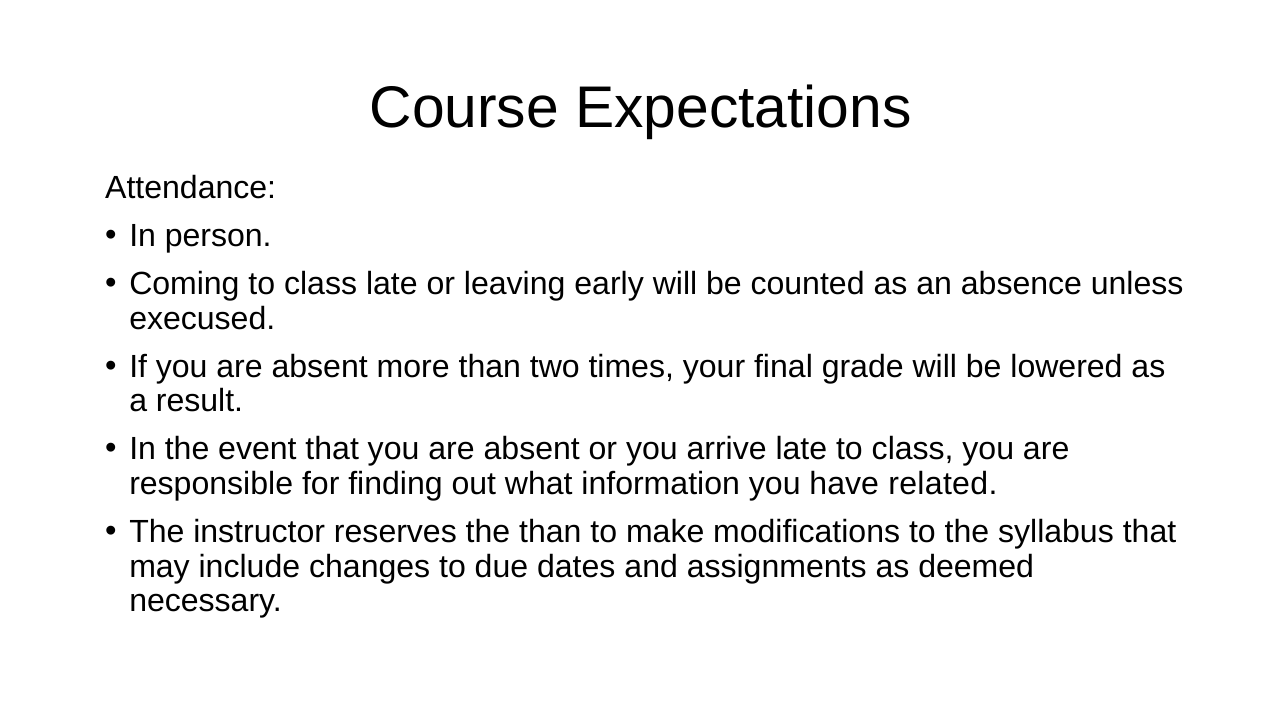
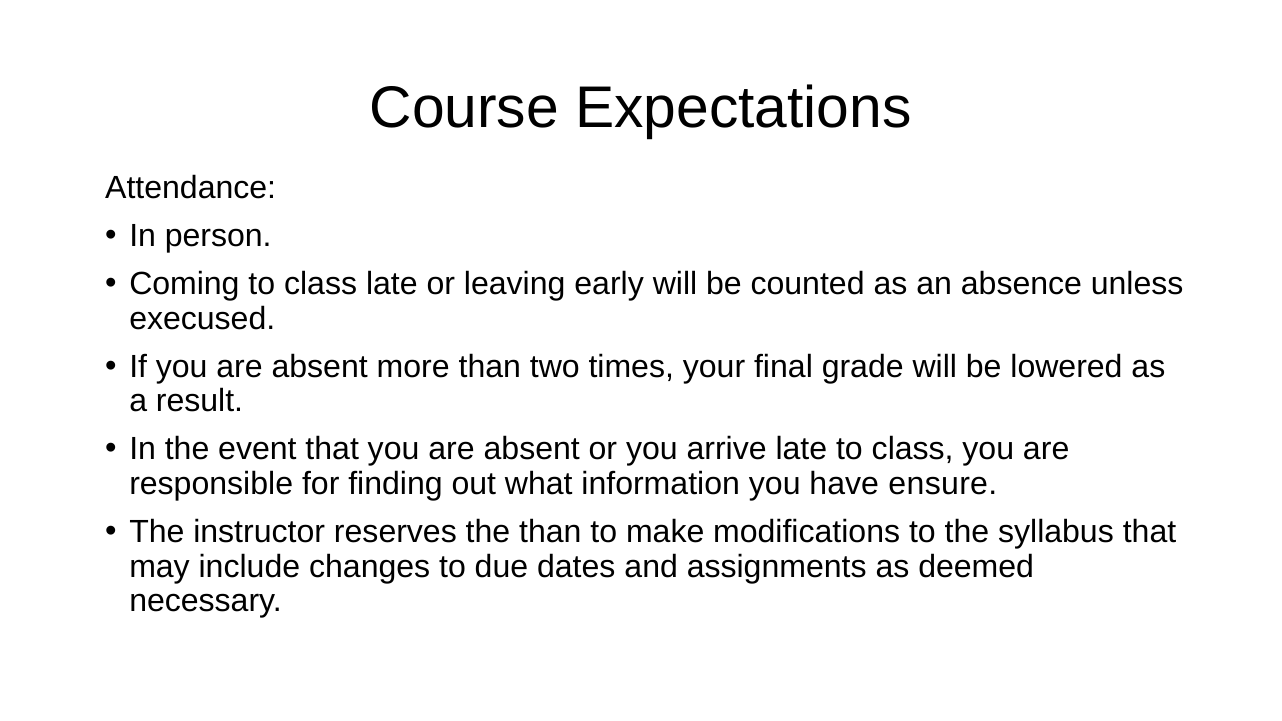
related: related -> ensure
